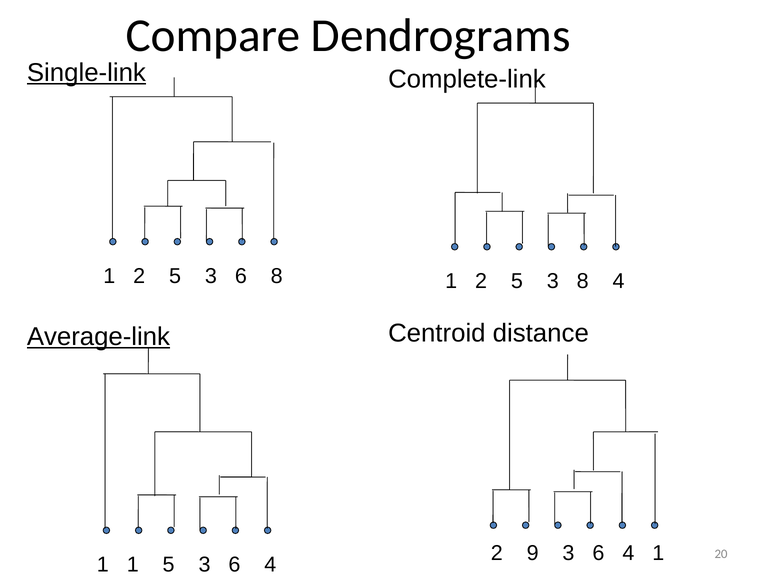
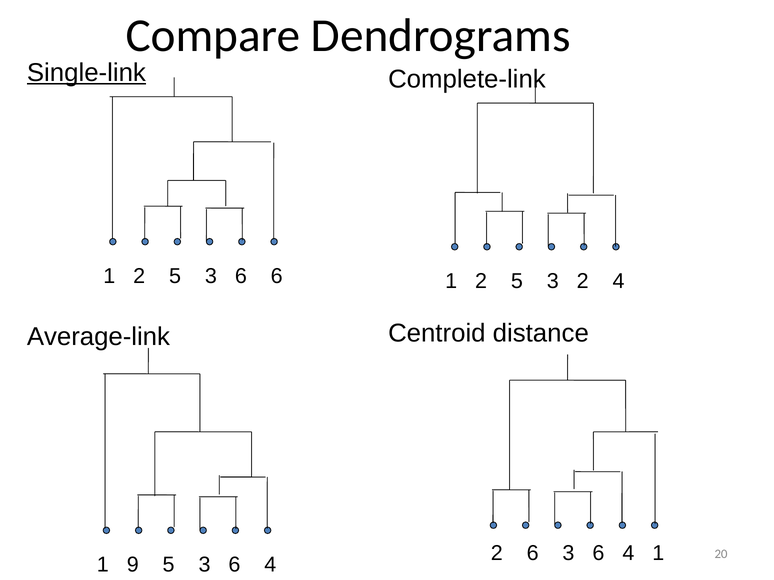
6 8: 8 -> 6
3 8: 8 -> 2
Average-link underline: present -> none
2 9: 9 -> 6
1 1: 1 -> 9
